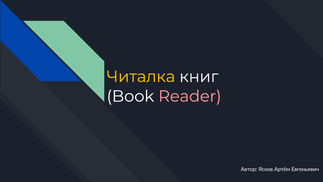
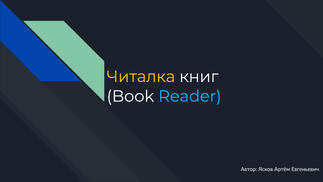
Reader colour: pink -> light blue
